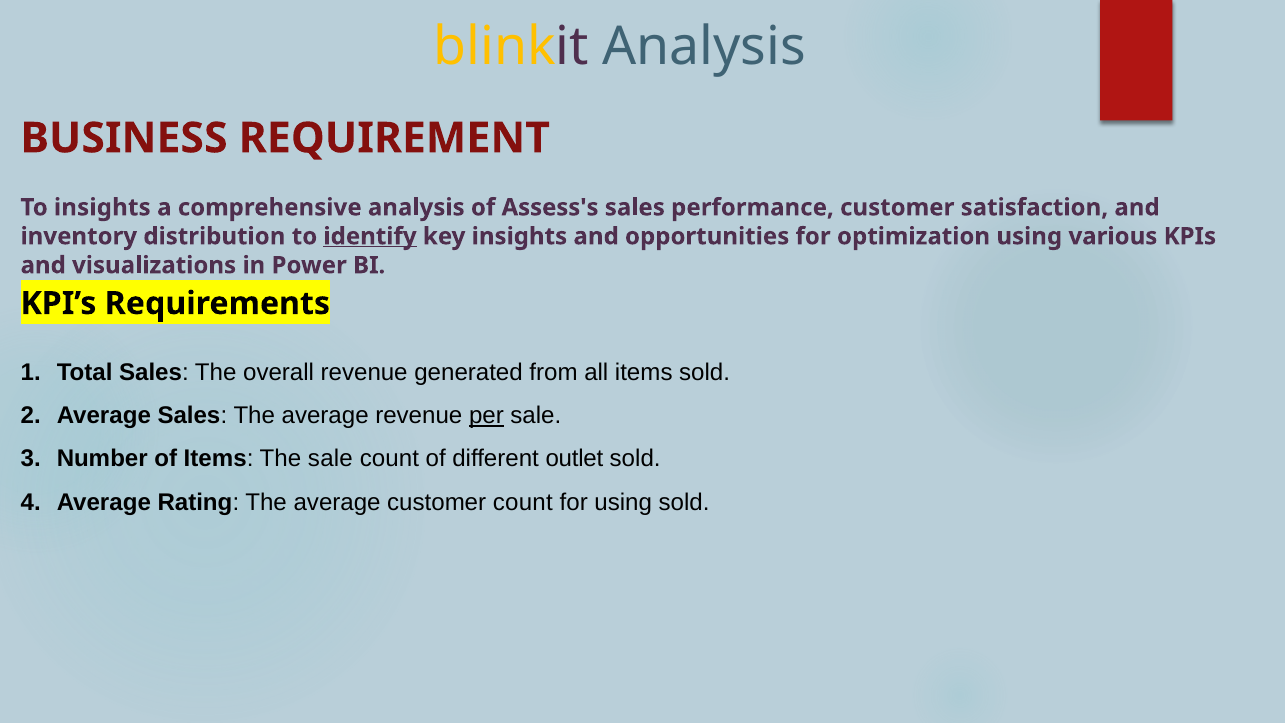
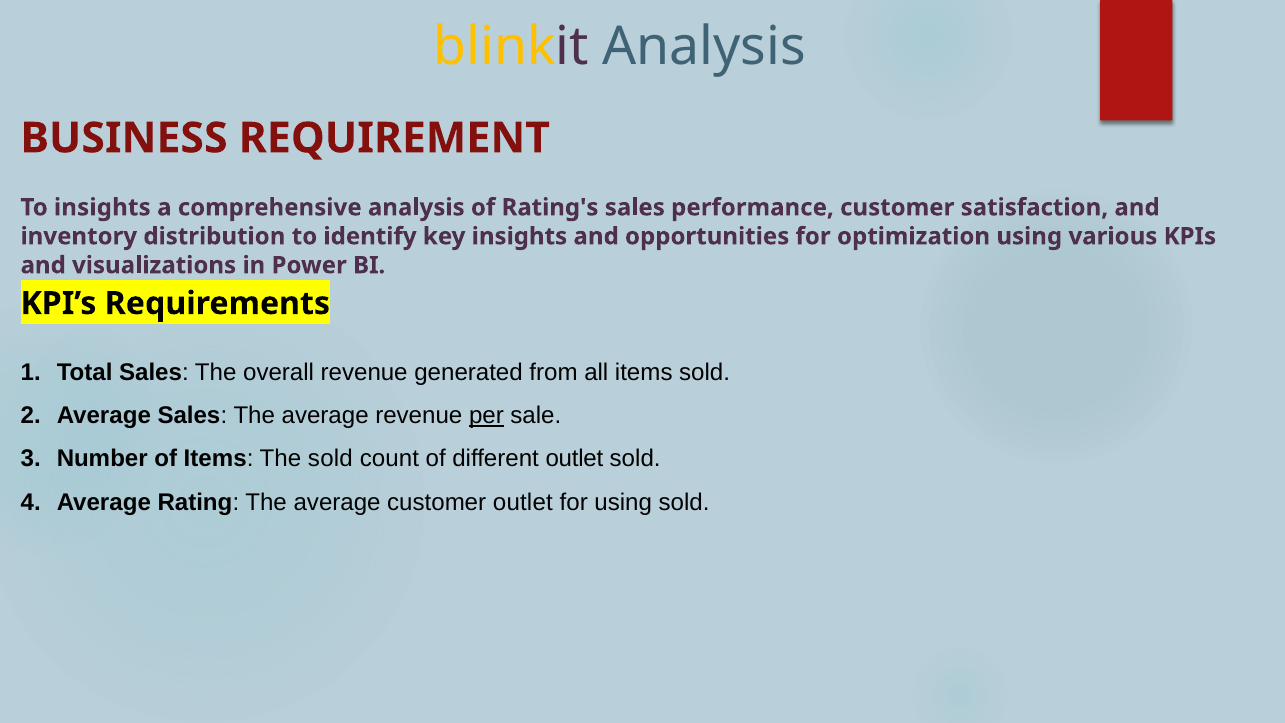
Assess's: Assess's -> Rating's
identify underline: present -> none
The sale: sale -> sold
customer count: count -> outlet
